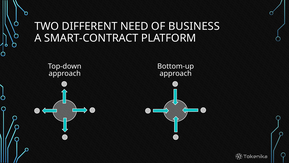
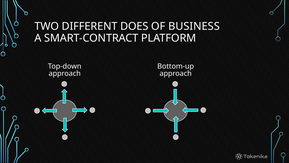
NEED: NEED -> DOES
